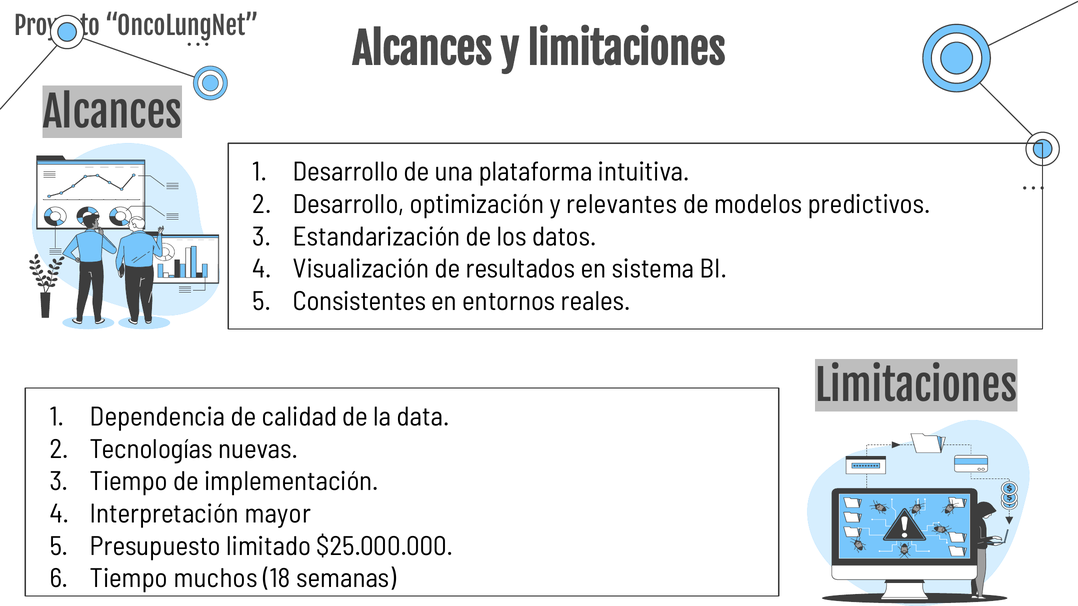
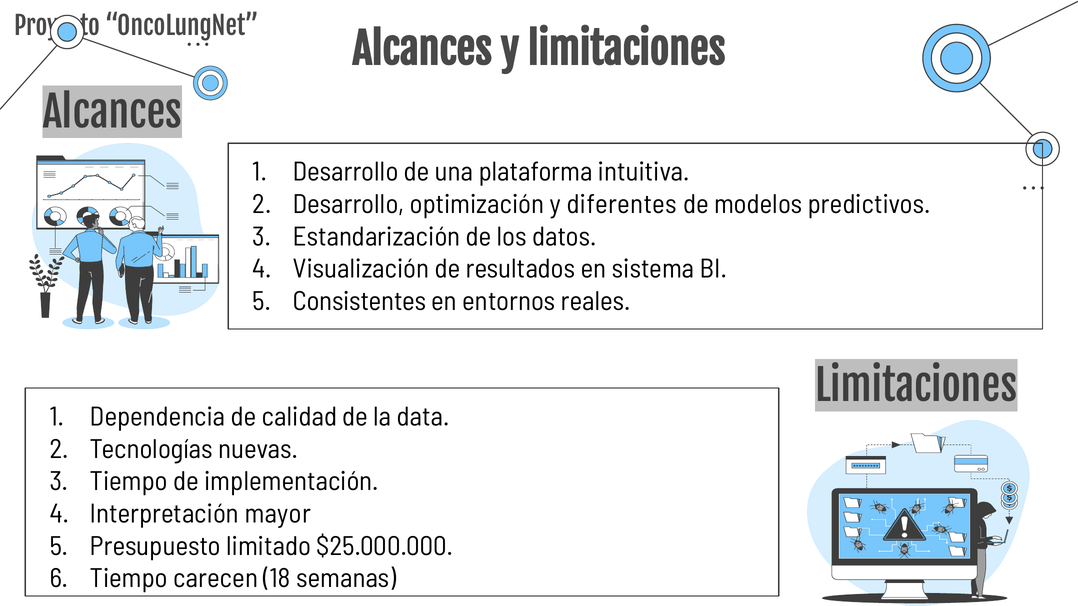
relevantes: relevantes -> diferentes
muchos: muchos -> carecen
